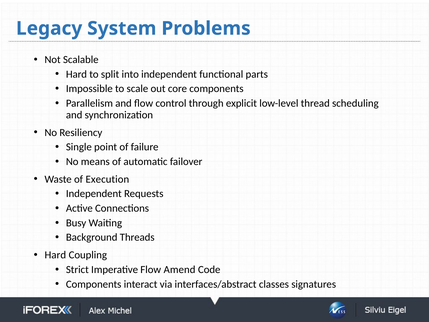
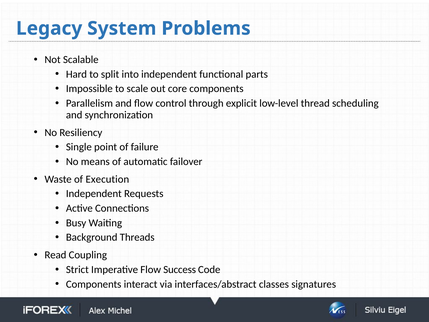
Hard at (55, 255): Hard -> Read
Amend: Amend -> Success
